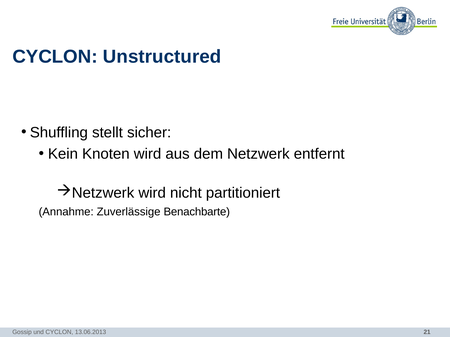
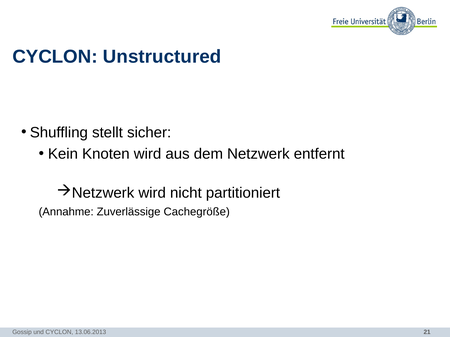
Benachbarte: Benachbarte -> Cachegröße
